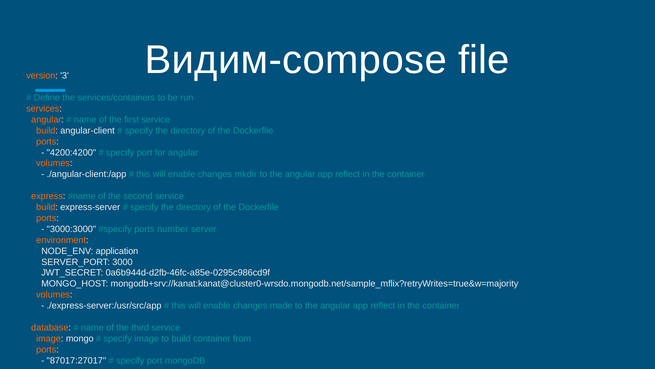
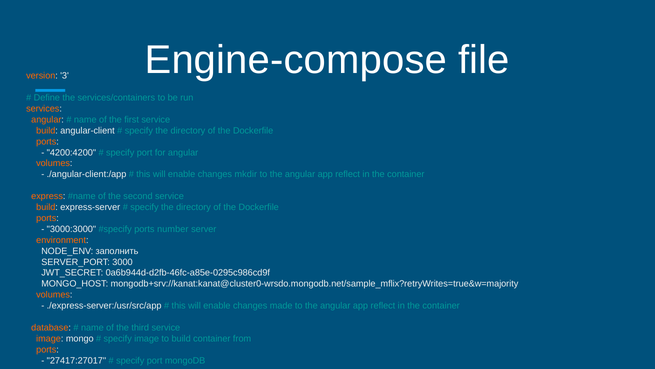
Видим-compose: Видим-compose -> Engine-compose
application: application -> заполнить
87017:27017: 87017:27017 -> 27417:27017
